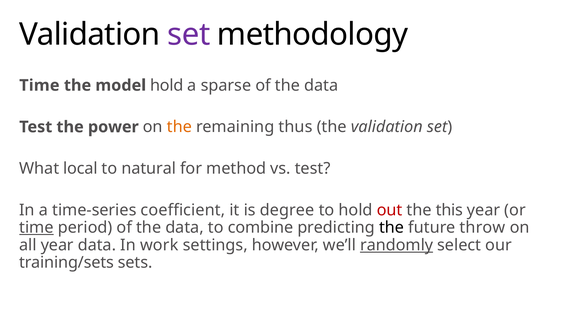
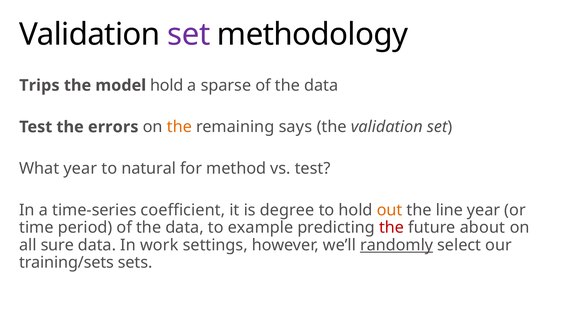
Time at (39, 86): Time -> Trips
power: power -> errors
thus: thus -> says
What local: local -> year
out colour: red -> orange
this: this -> line
time at (36, 228) underline: present -> none
combine: combine -> example
the at (392, 228) colour: black -> red
throw: throw -> about
all year: year -> sure
